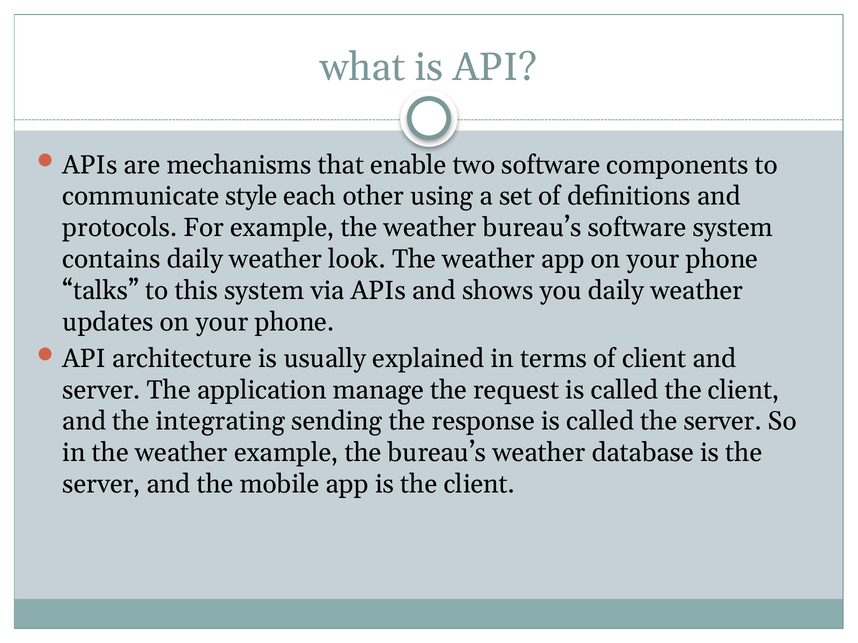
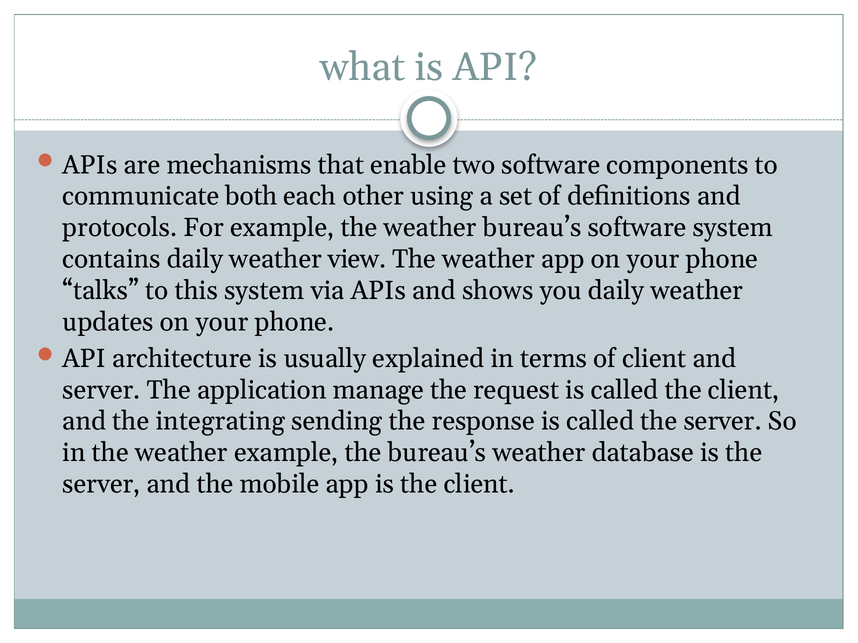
style: style -> both
look: look -> view
